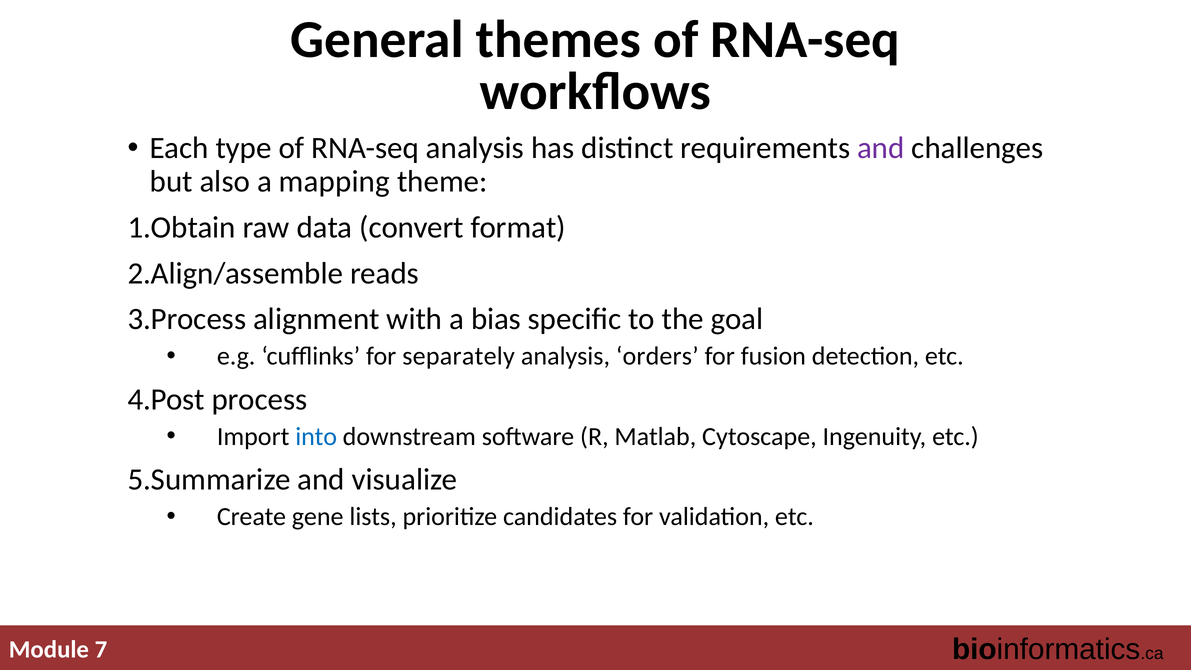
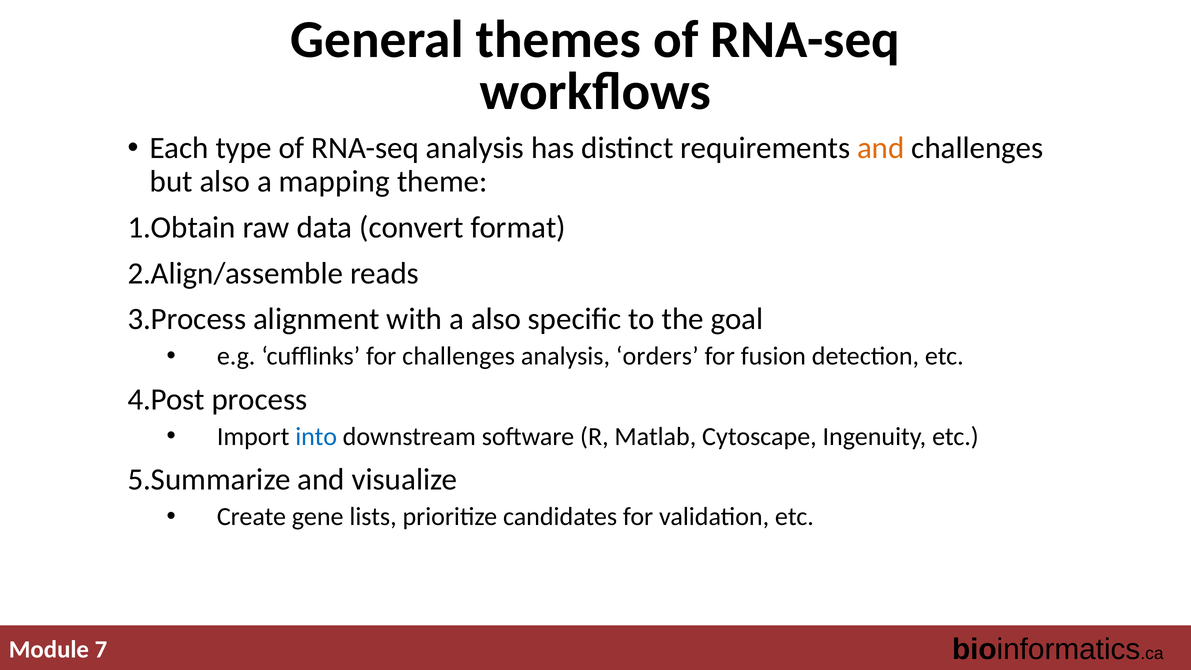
and at (881, 148) colour: purple -> orange
a bias: bias -> also
for separately: separately -> challenges
